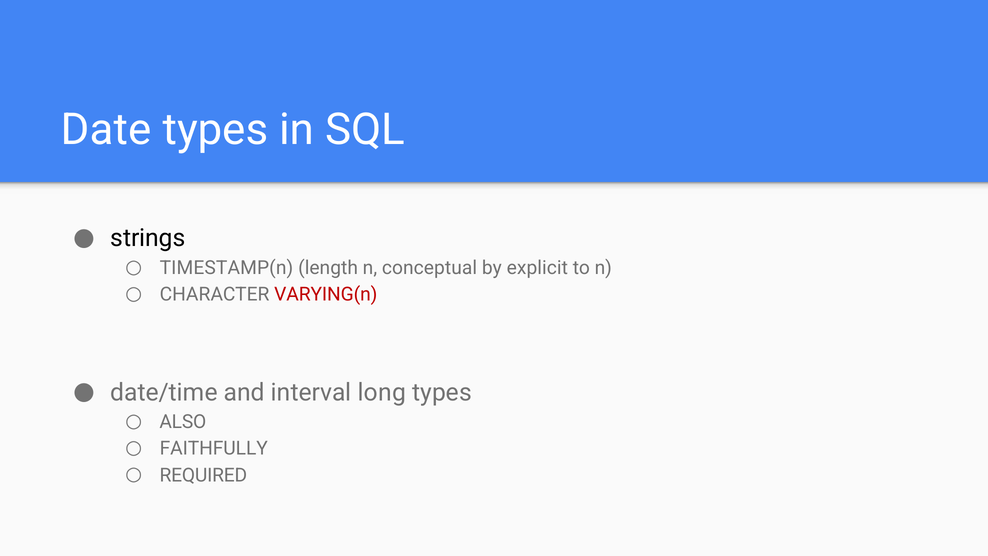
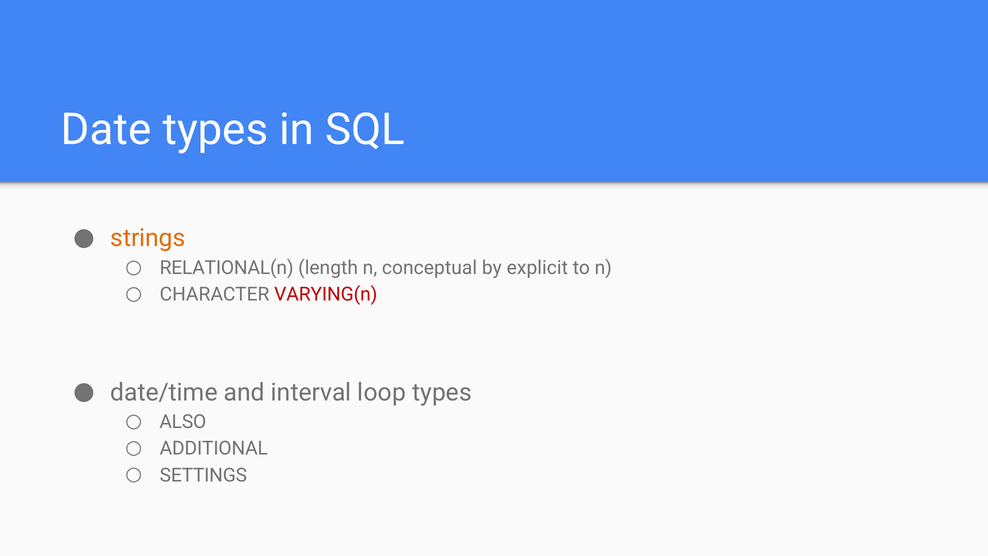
strings colour: black -> orange
TIMESTAMP(n: TIMESTAMP(n -> RELATIONAL(n
long: long -> loop
FAITHFULLY: FAITHFULLY -> ADDITIONAL
REQUIRED: REQUIRED -> SETTINGS
